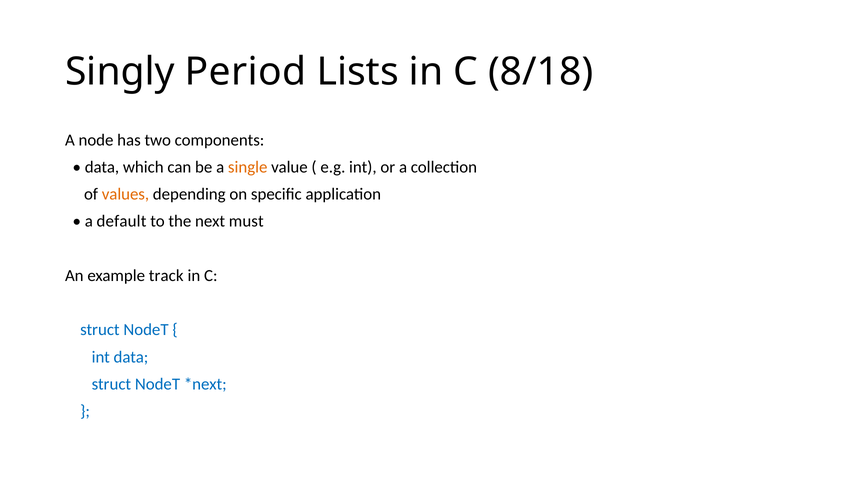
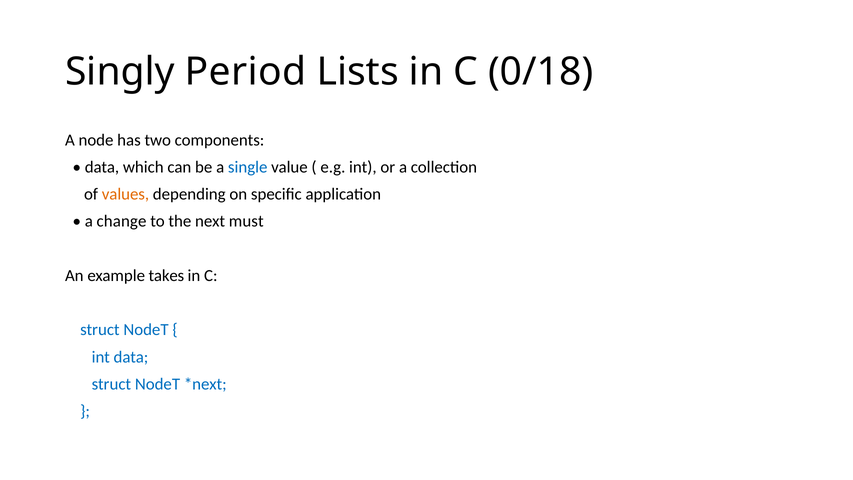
8/18: 8/18 -> 0/18
single colour: orange -> blue
default: default -> change
track: track -> takes
